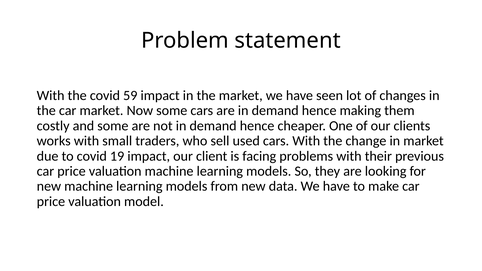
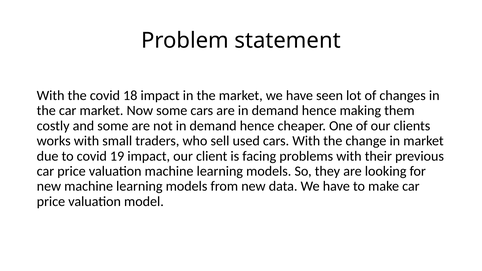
59: 59 -> 18
